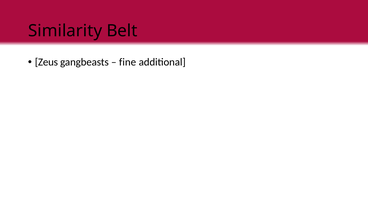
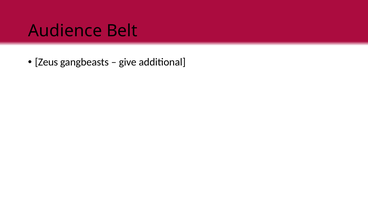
Similarity: Similarity -> Audience
fine: fine -> give
